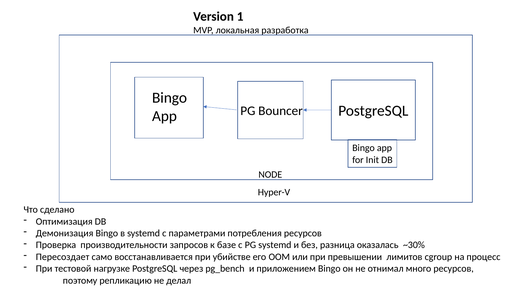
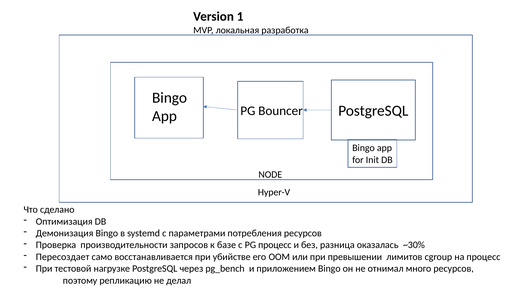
PG systemd: systemd -> процесс
